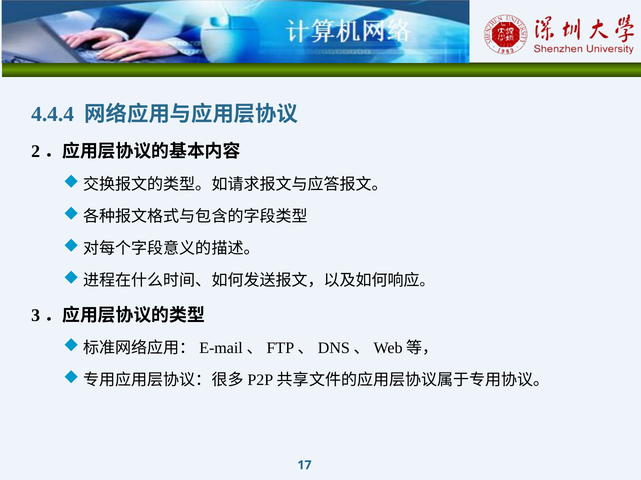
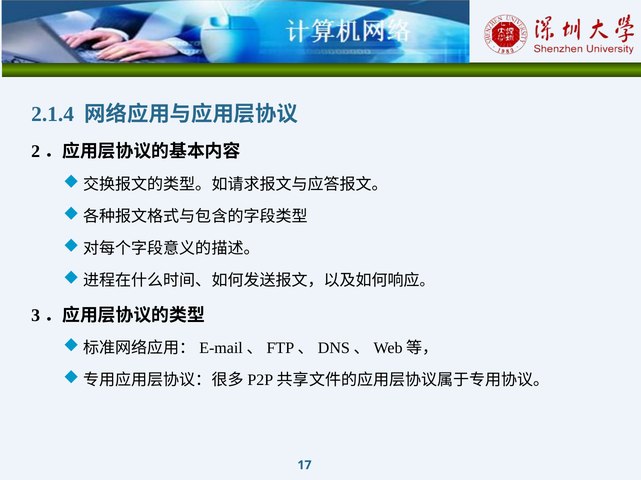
4.4.4: 4.4.4 -> 2.1.4
